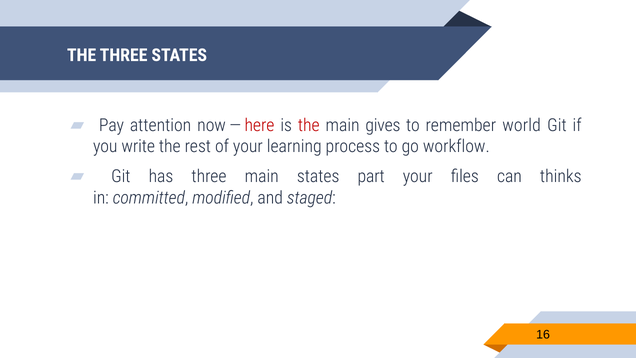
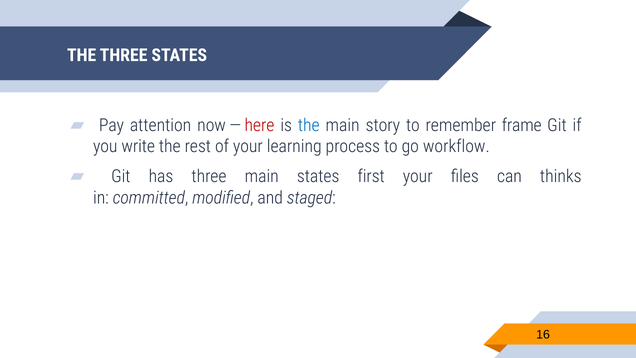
the at (309, 125) colour: red -> blue
gives: gives -> story
world: world -> frame
part: part -> first
